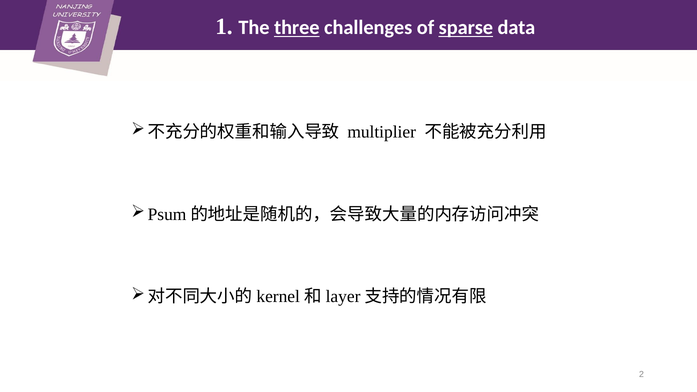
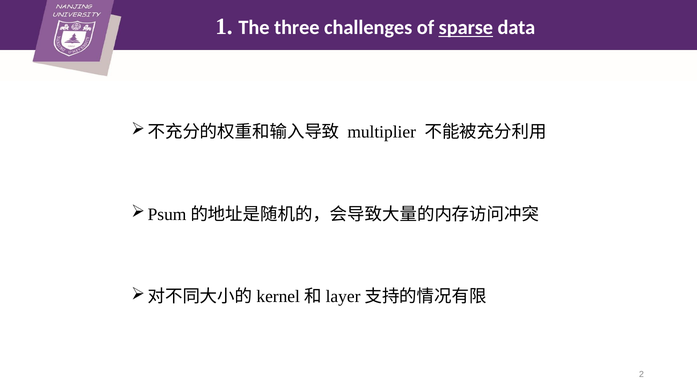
three underline: present -> none
